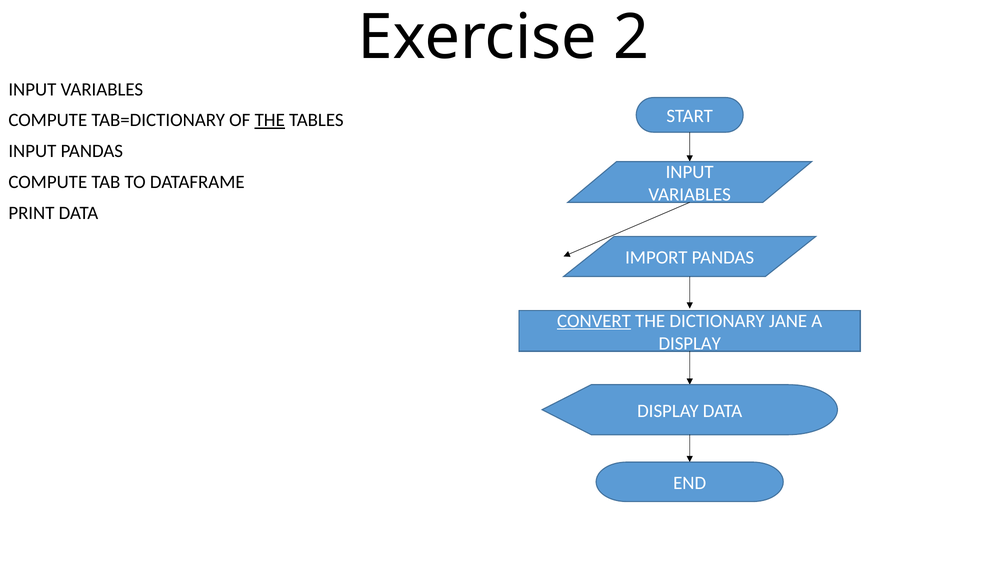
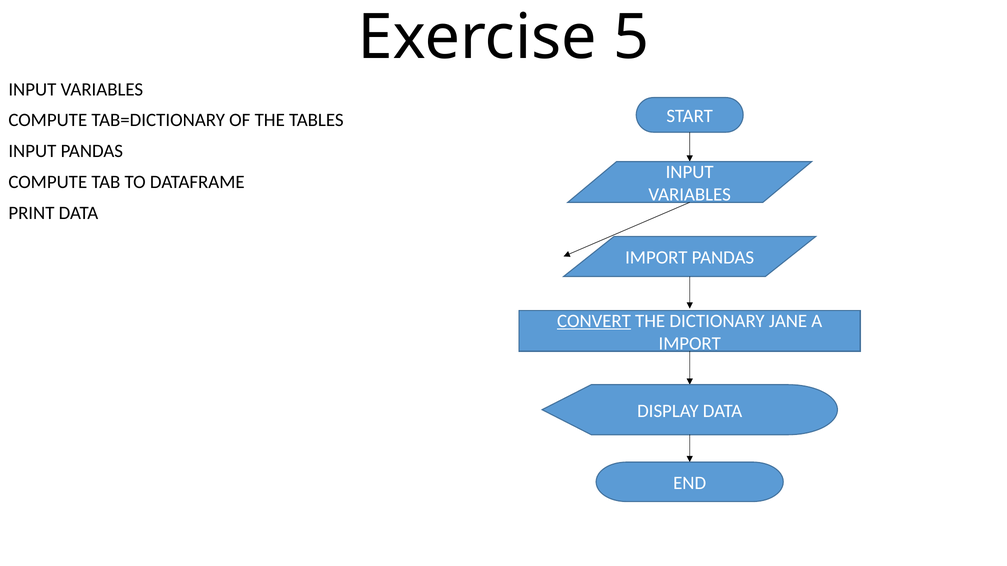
2: 2 -> 5
THE at (270, 120) underline: present -> none
DISPLAY at (690, 344): DISPLAY -> IMPORT
